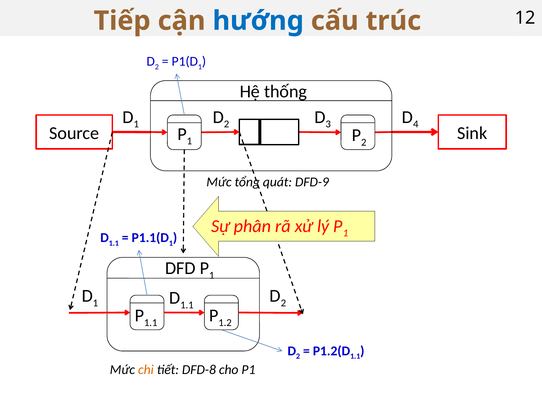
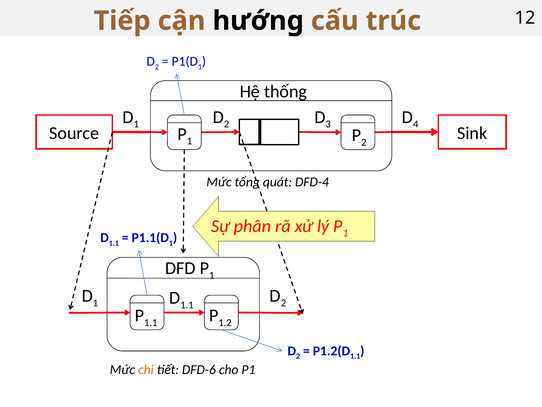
hướng colour: blue -> black
DFD-9: DFD-9 -> DFD-4
DFD-8: DFD-8 -> DFD-6
